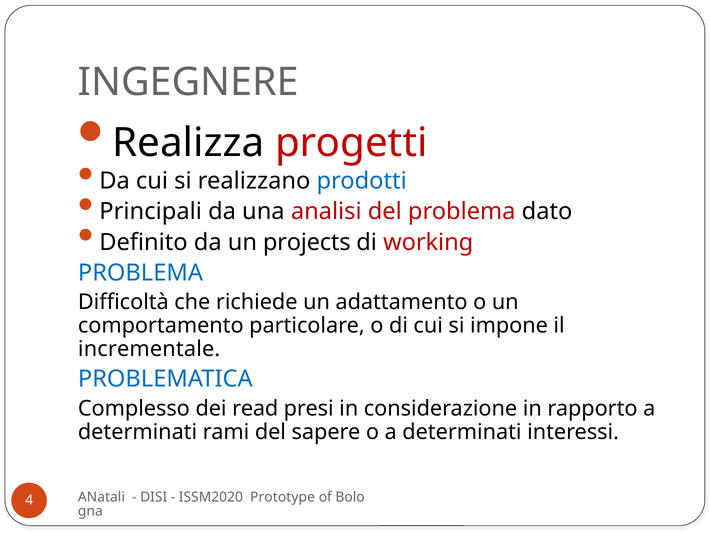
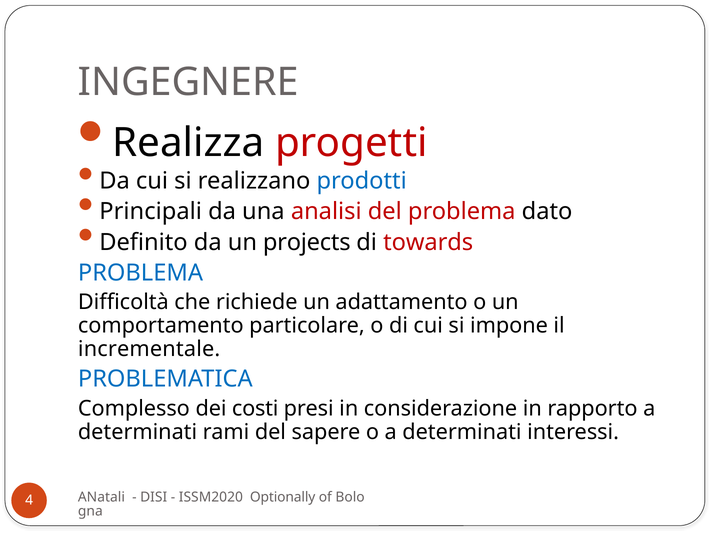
working: working -> towards
read: read -> costi
Prototype: Prototype -> Optionally
